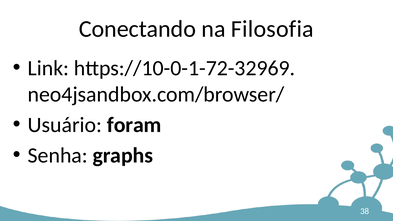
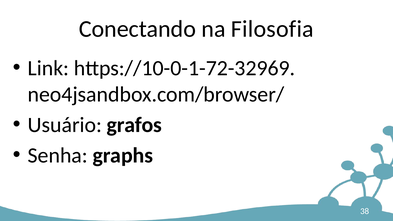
foram: foram -> grafos
